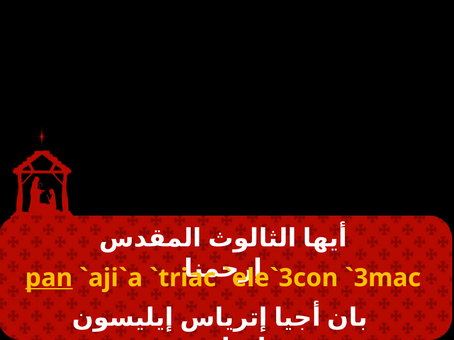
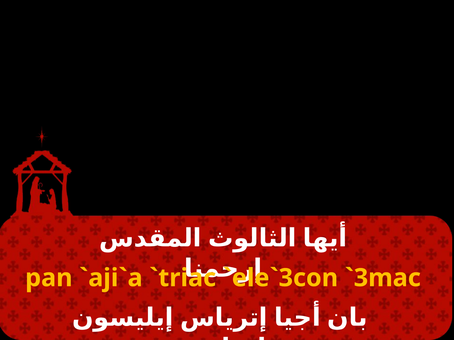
pan underline: present -> none
